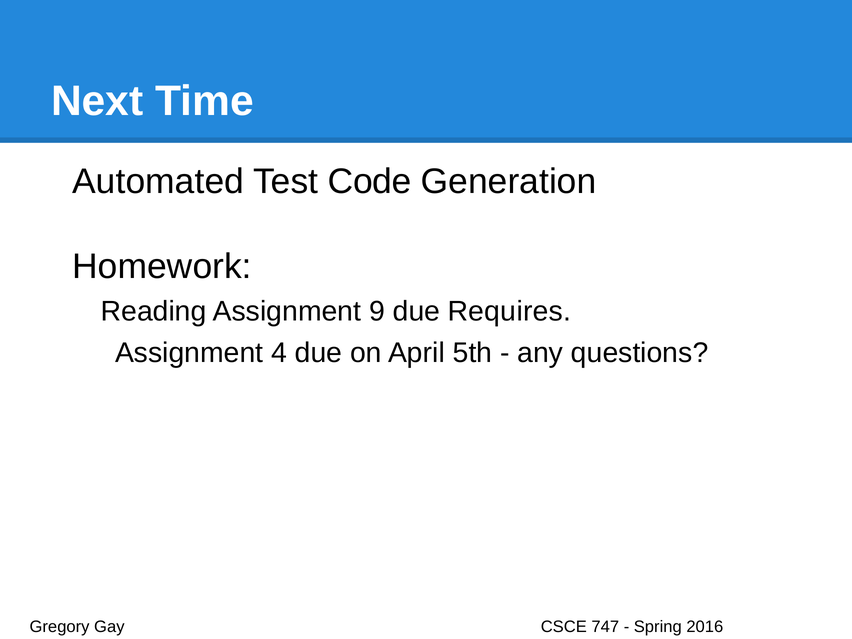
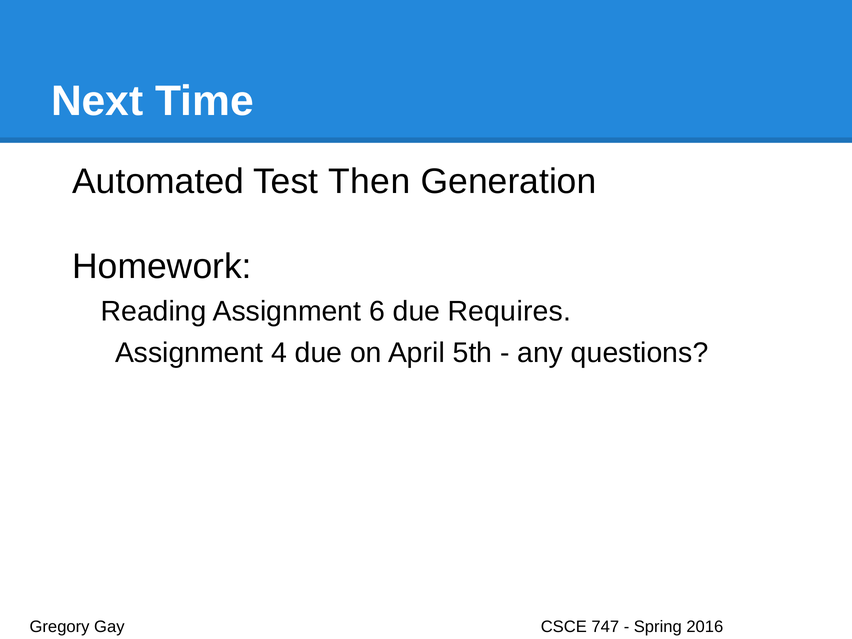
Code: Code -> Then
9: 9 -> 6
